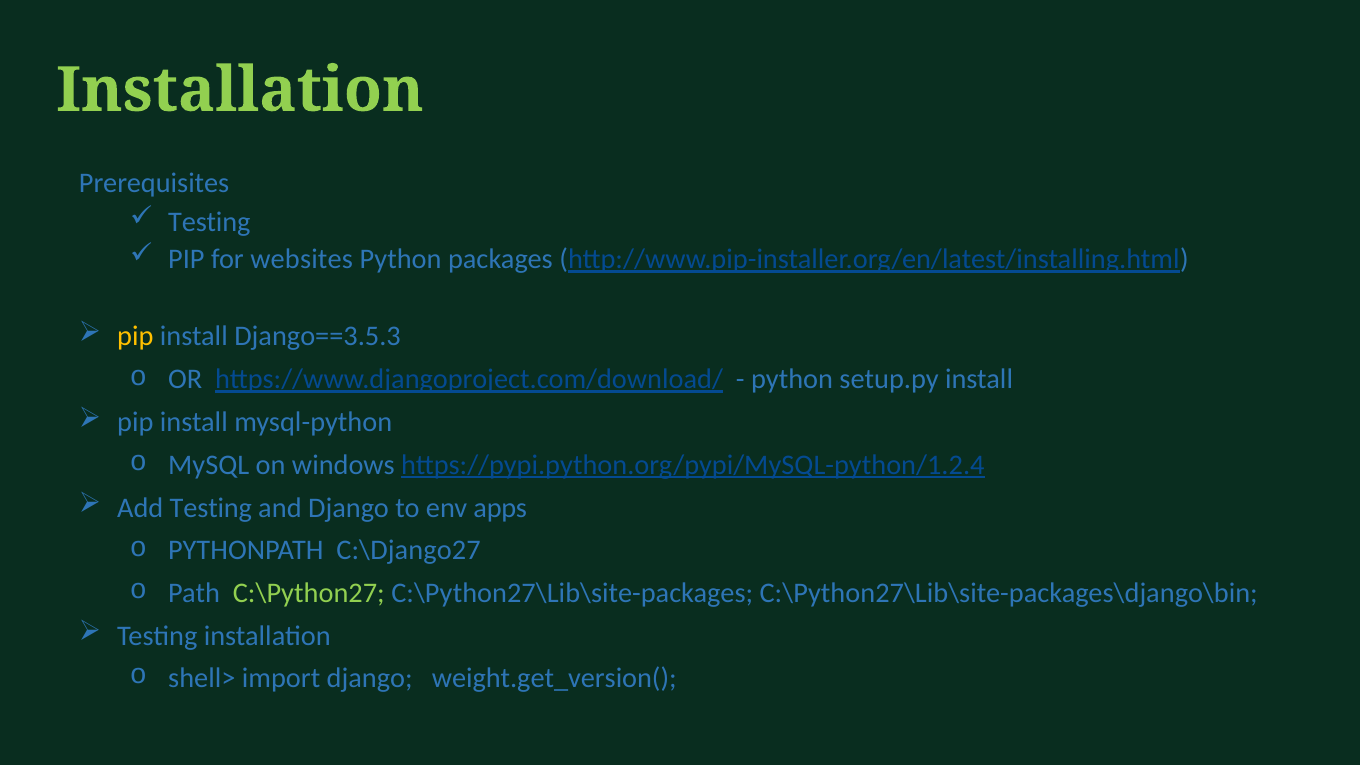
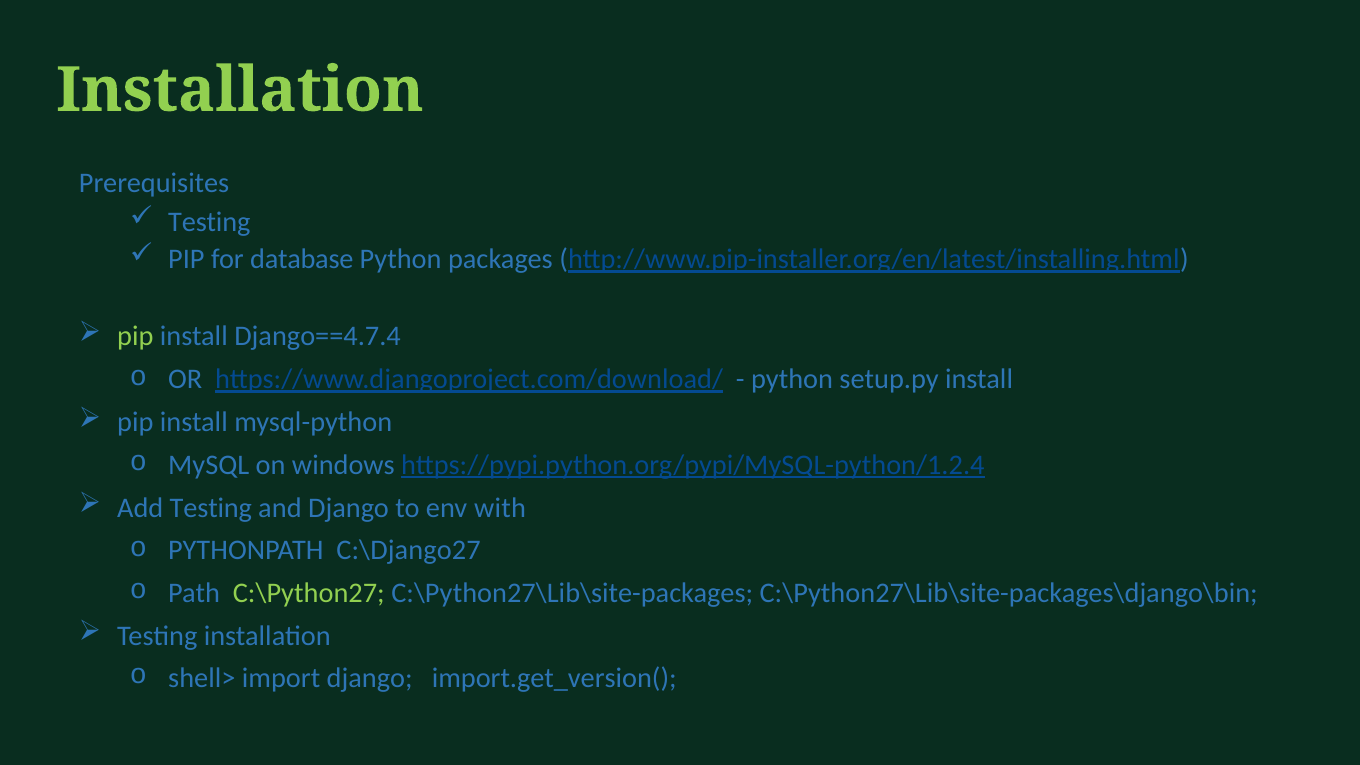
websites: websites -> database
pip at (135, 337) colour: yellow -> light green
Django==3.5.3: Django==3.5.3 -> Django==4.7.4
apps: apps -> with
weight.get_version(: weight.get_version( -> import.get_version(
